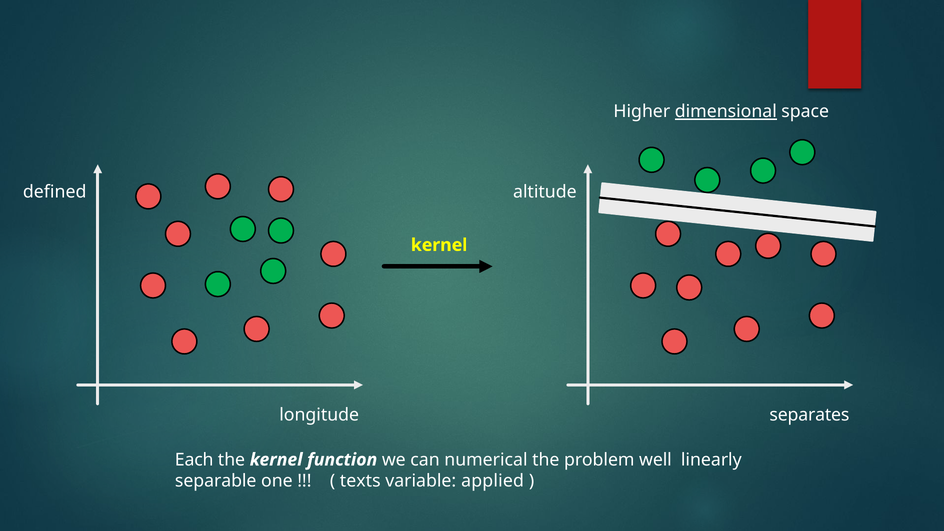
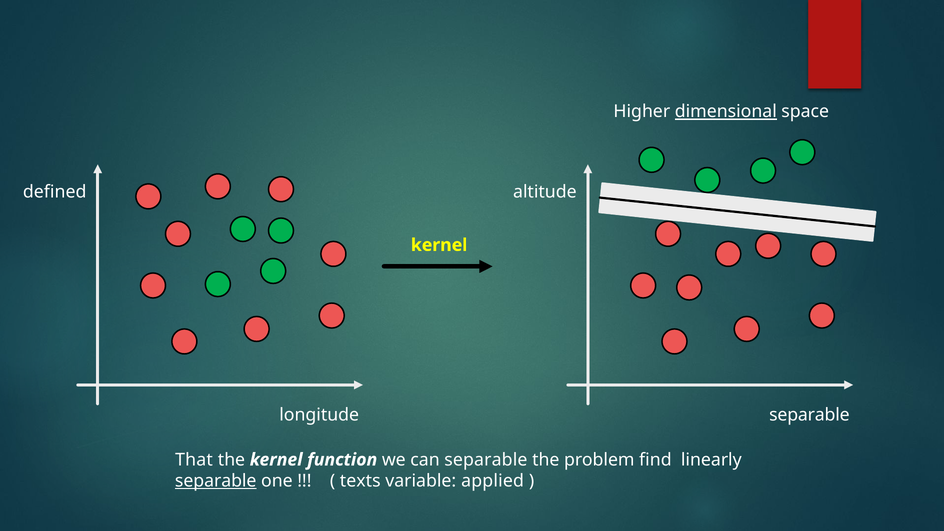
separates at (809, 415): separates -> separable
Each: Each -> That
can numerical: numerical -> separable
well: well -> find
separable at (216, 481) underline: none -> present
